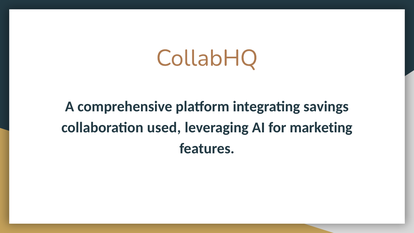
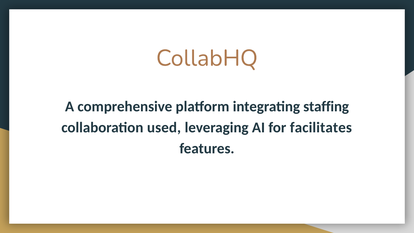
savings: savings -> staffing
marketing: marketing -> facilitates
